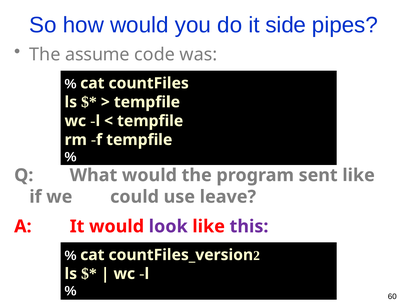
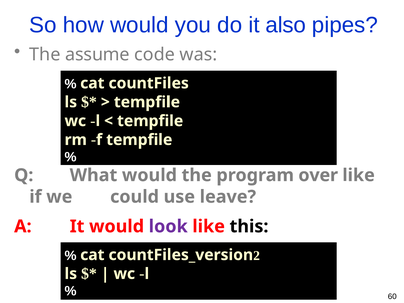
side: side -> also
sent: sent -> over
this colour: purple -> black
